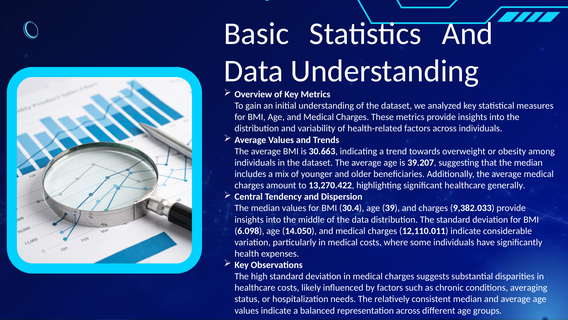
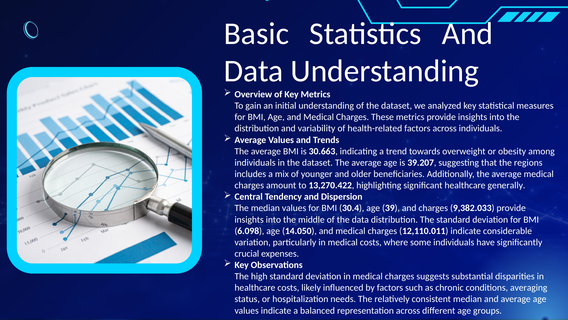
that the median: median -> regions
health: health -> crucial
